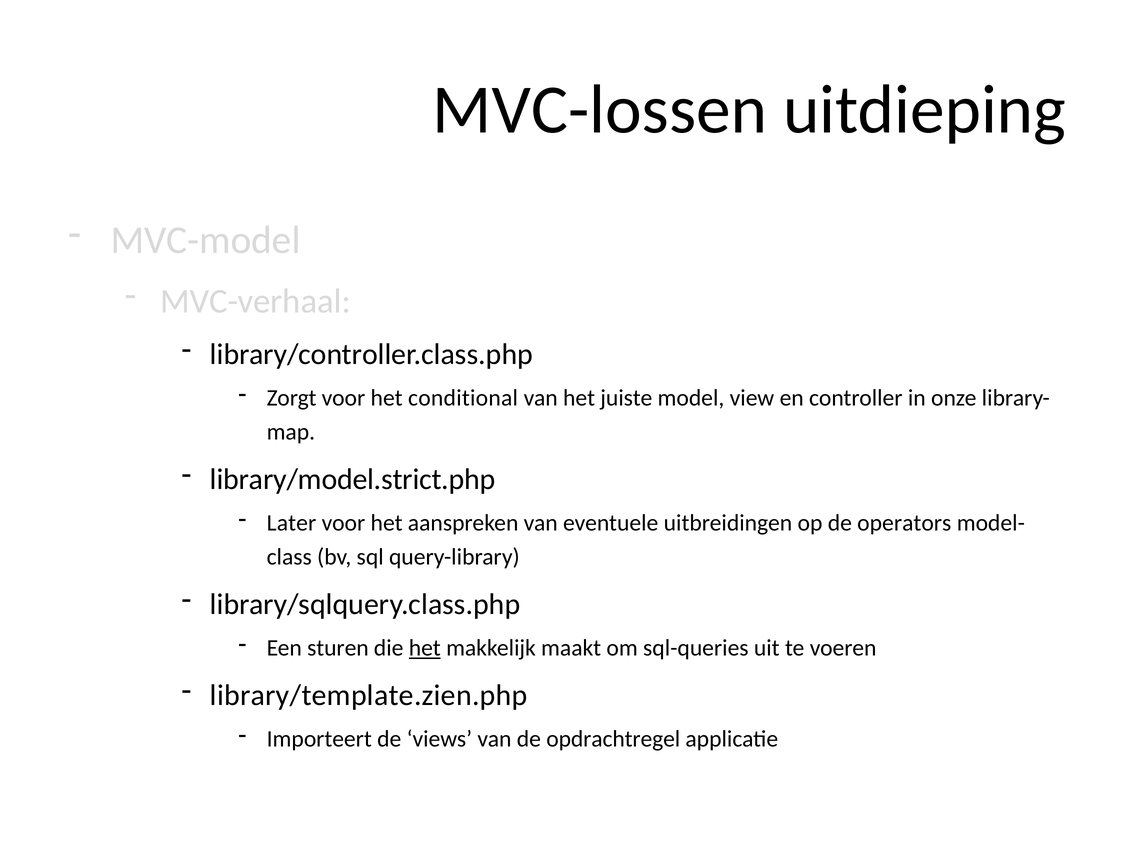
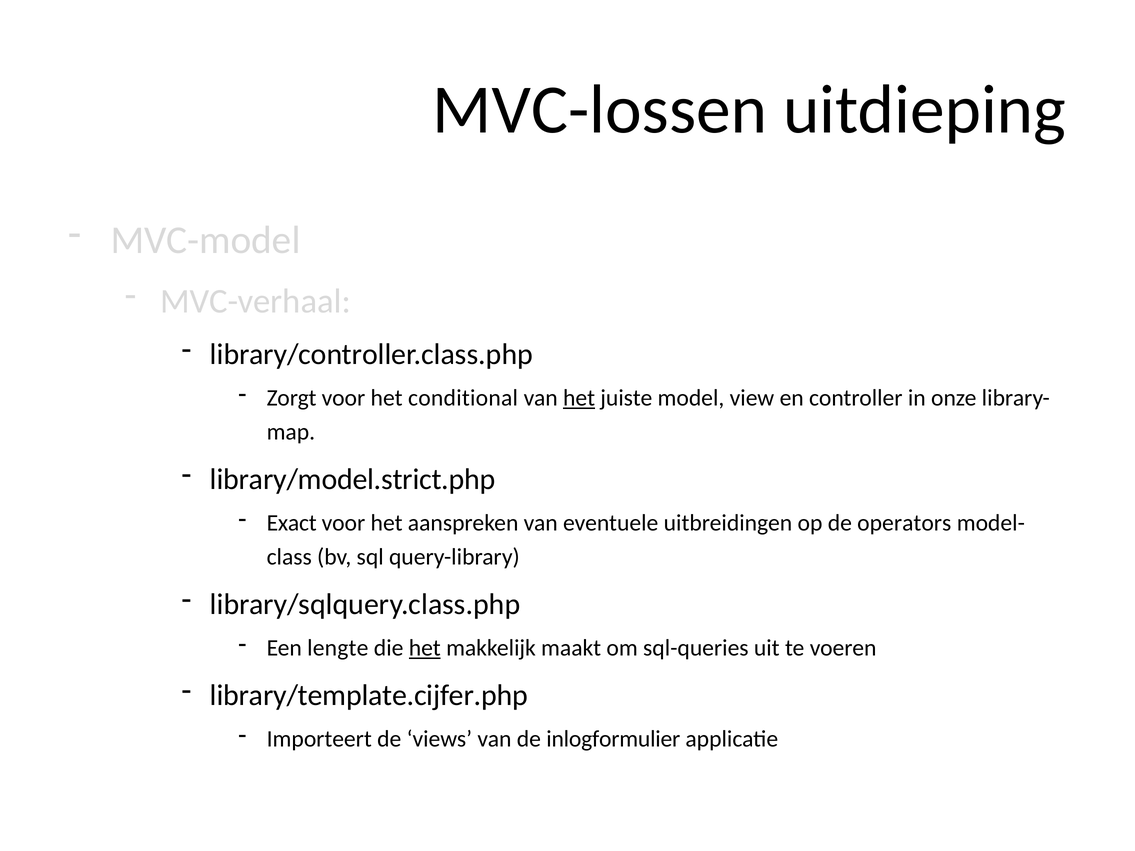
het at (579, 398) underline: none -> present
Later: Later -> Exact
sturen: sturen -> lengte
library/template.zien.php: library/template.zien.php -> library/template.cijfer.php
opdrachtregel: opdrachtregel -> inlogformulier
